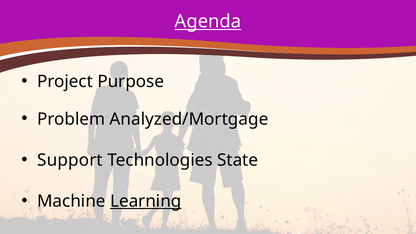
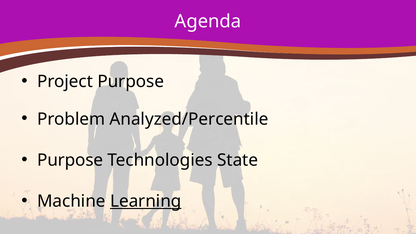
Agenda underline: present -> none
Analyzed/Mortgage: Analyzed/Mortgage -> Analyzed/Percentile
Support at (70, 160): Support -> Purpose
